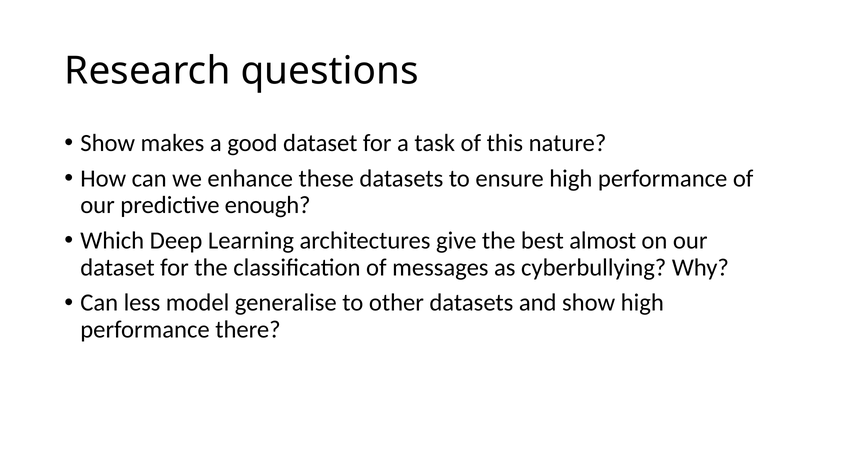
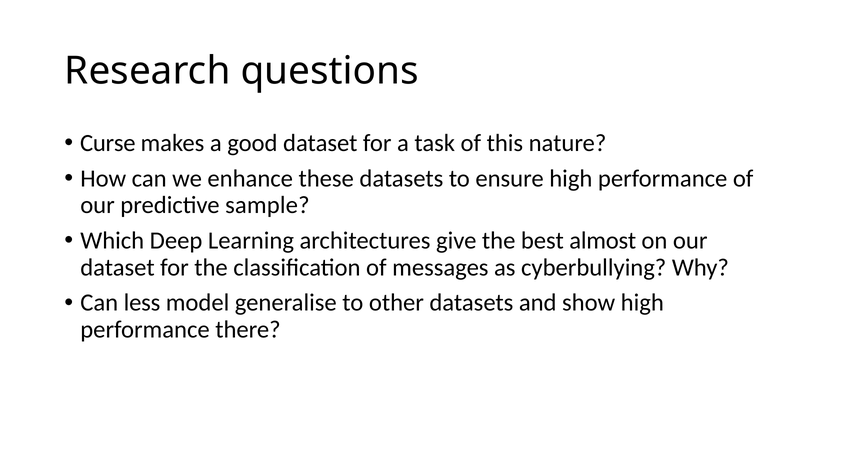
Show at (108, 143): Show -> Curse
enough: enough -> sample
